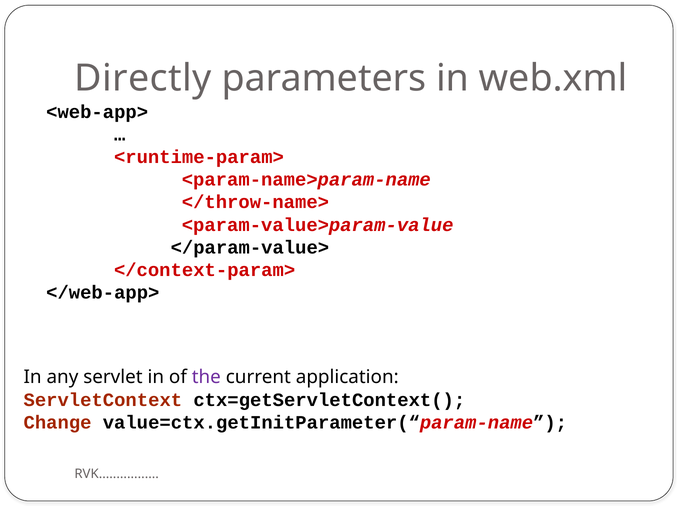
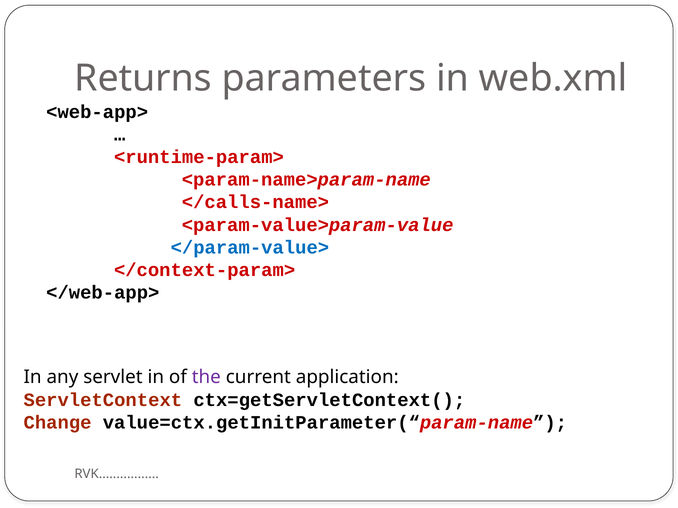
Directly: Directly -> Returns
</throw-name>: </throw-name> -> </calls-name>
</param-value> colour: black -> blue
